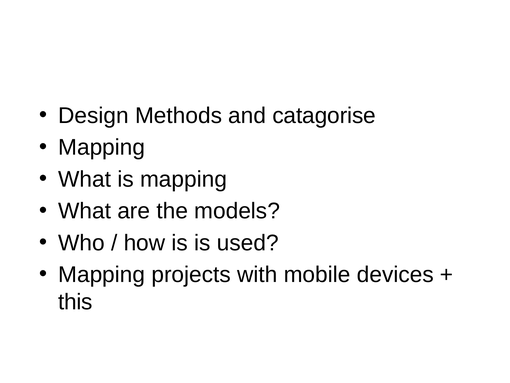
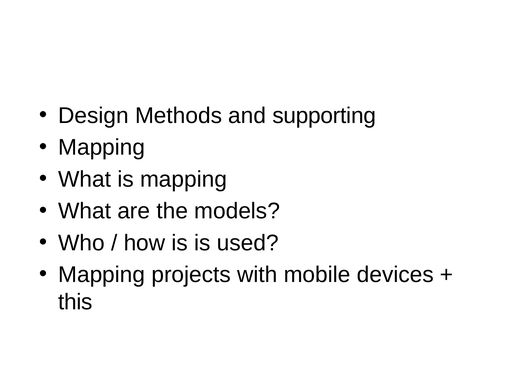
catagorise: catagorise -> supporting
